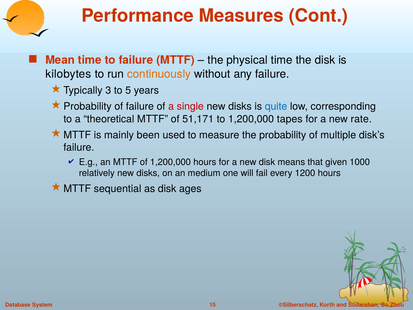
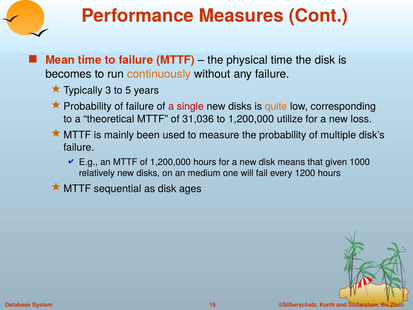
kilobytes: kilobytes -> becomes
quite colour: blue -> orange
51,171: 51,171 -> 31,036
tapes: tapes -> utilize
rate: rate -> loss
